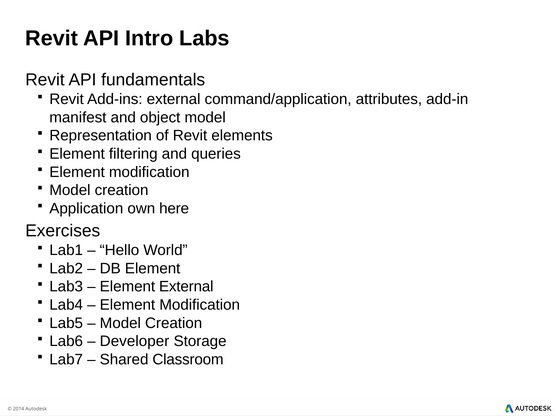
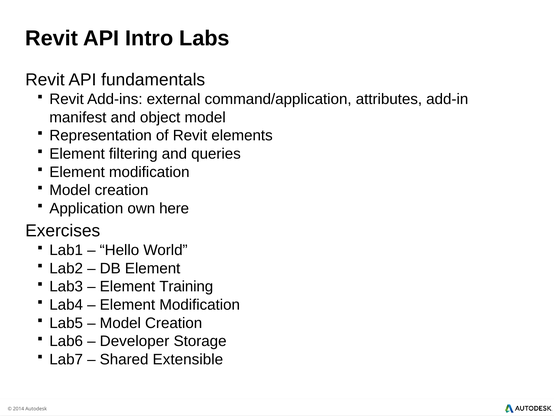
Element External: External -> Training
Classroom: Classroom -> Extensible
